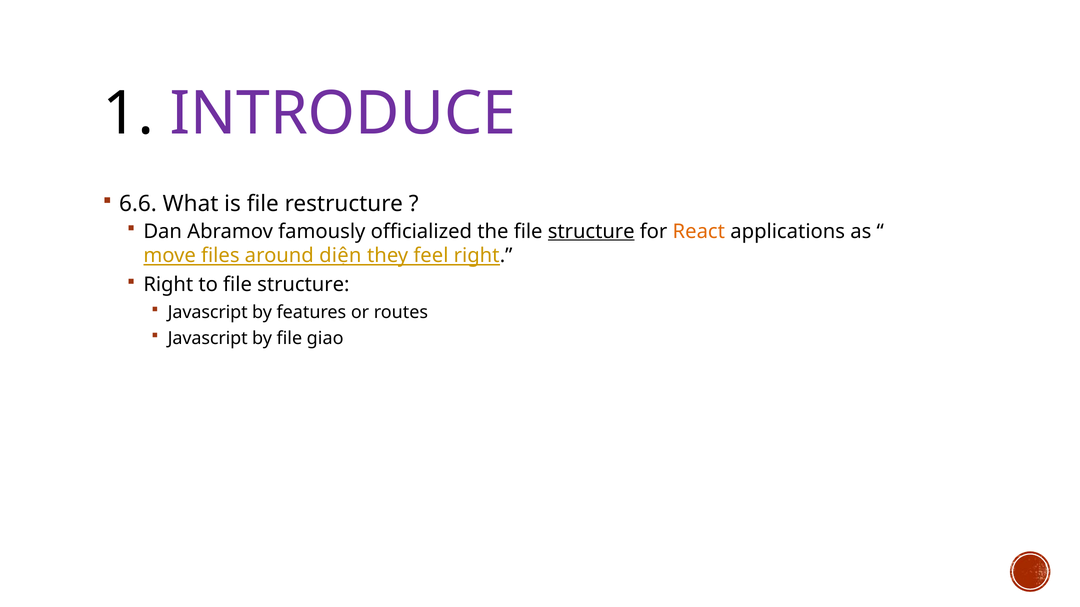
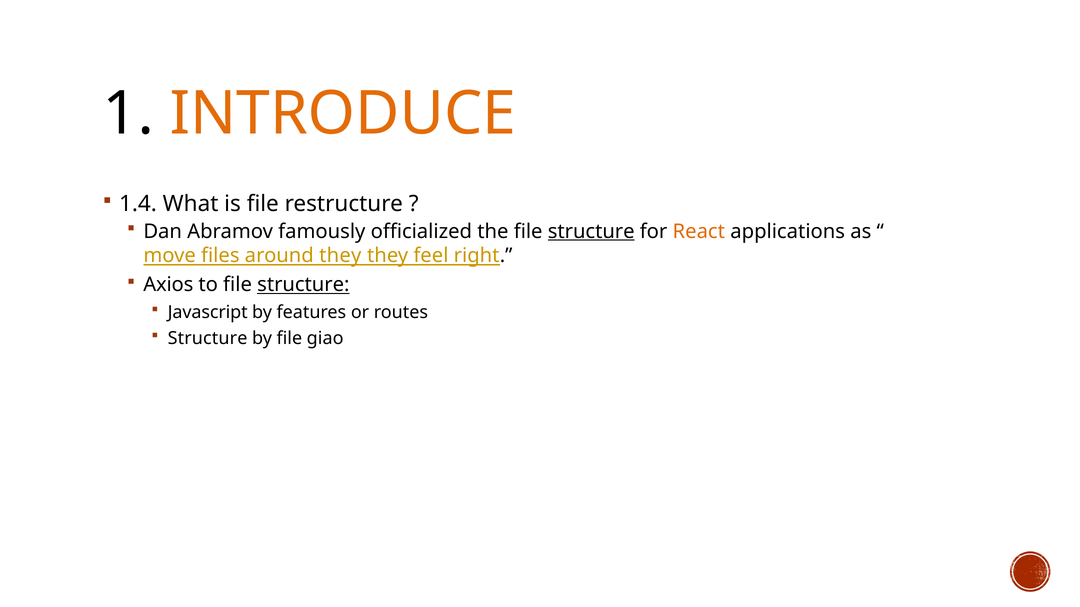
INTRODUCE colour: purple -> orange
6.6: 6.6 -> 1.4
around diện: diện -> they
Right at (168, 285): Right -> Axios
structure at (303, 285) underline: none -> present
Javascript at (208, 339): Javascript -> Structure
